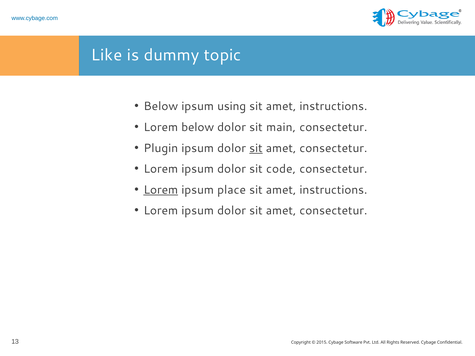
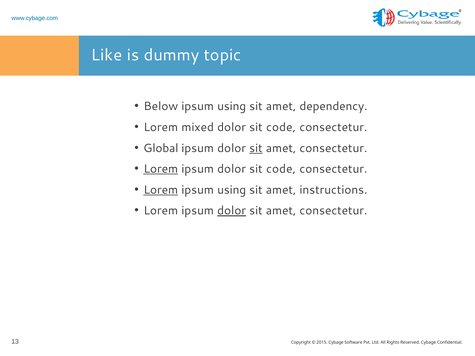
instructions at (333, 106): instructions -> dependency
Lorem below: below -> mixed
main at (281, 127): main -> code
Plugin: Plugin -> Global
Lorem at (161, 169) underline: none -> present
place at (232, 190): place -> using
dolor at (232, 211) underline: none -> present
